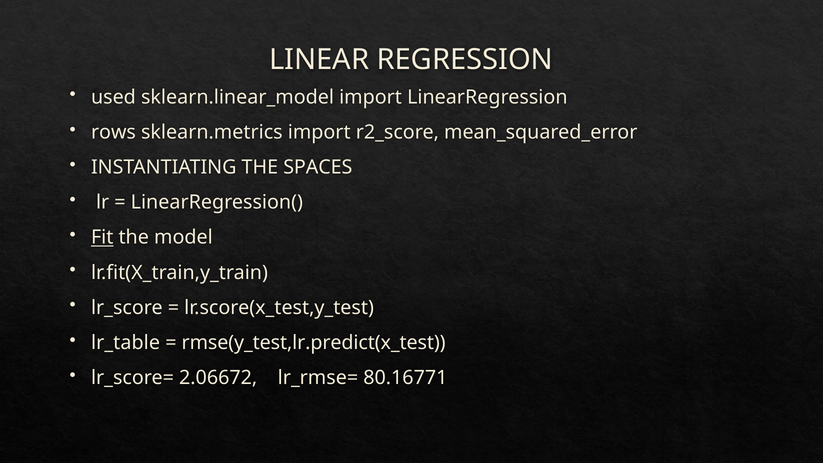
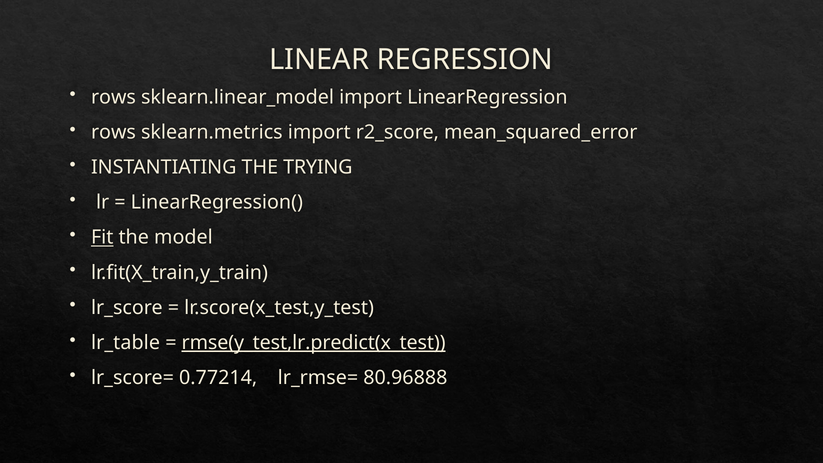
used at (113, 97): used -> rows
SPACES: SPACES -> TRYING
rmse(y_test,lr.predict(x_test underline: none -> present
2.06672: 2.06672 -> 0.77214
80.16771: 80.16771 -> 80.96888
